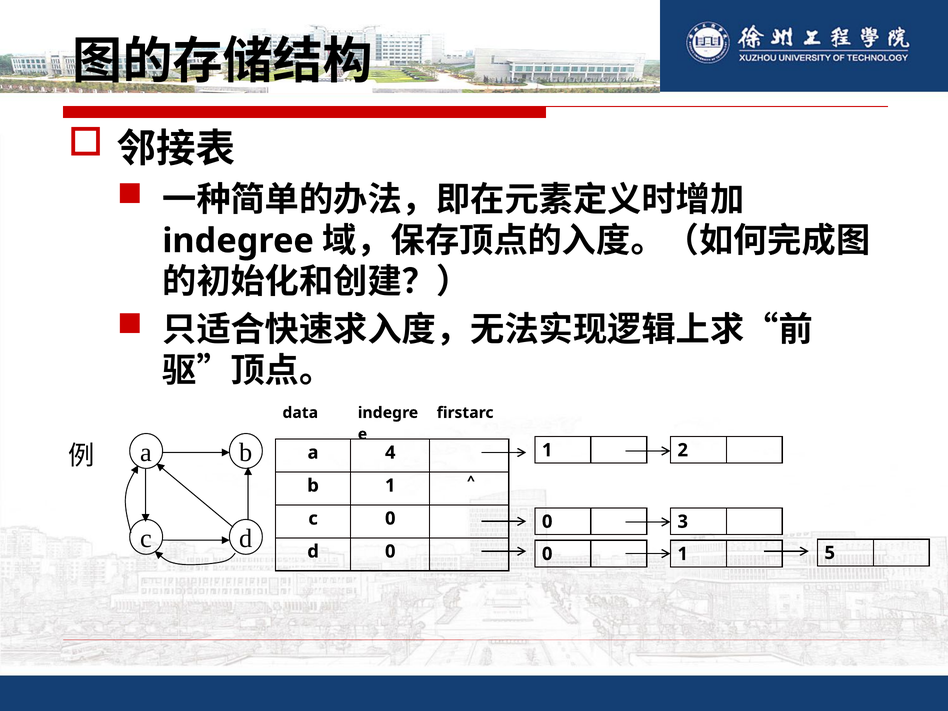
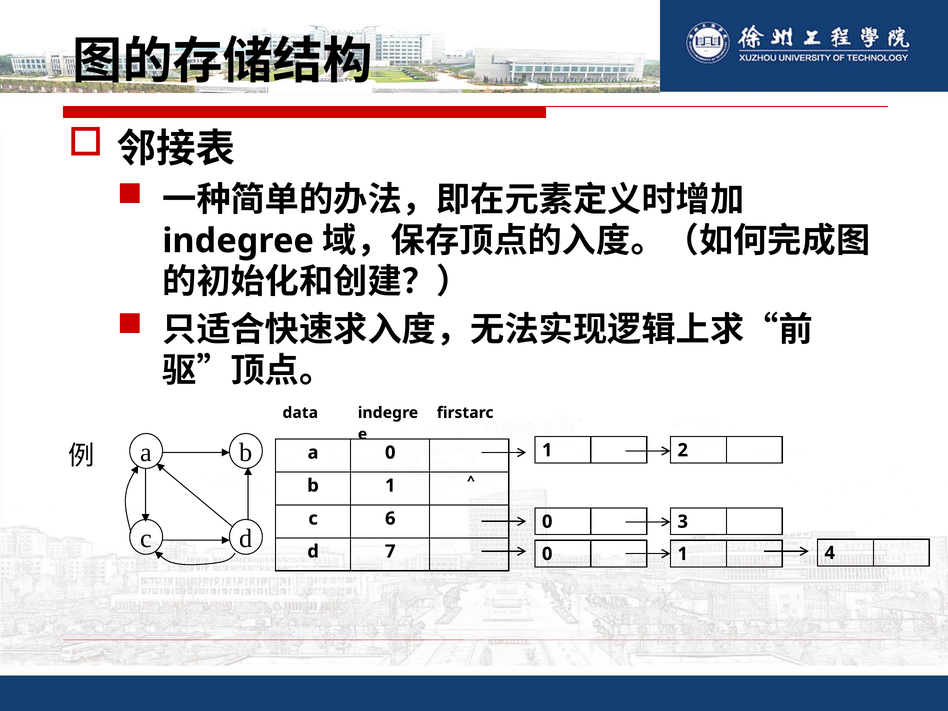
a 4: 4 -> 0
c 0: 0 -> 6
d 0: 0 -> 7
5: 5 -> 4
